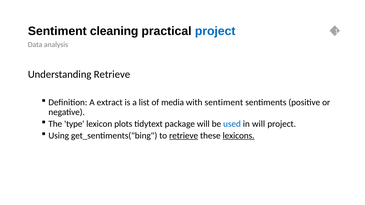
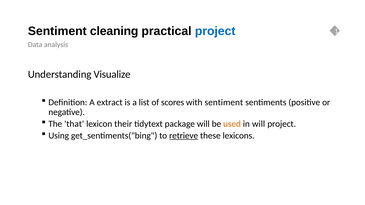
Understanding Retrieve: Retrieve -> Visualize
media: media -> scores
type: type -> that
plots: plots -> their
used colour: blue -> orange
lexicons underline: present -> none
